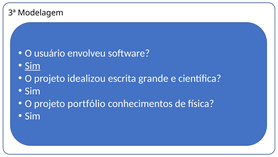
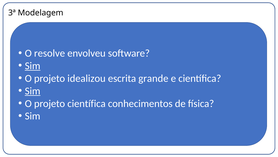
usuário: usuário -> resolve
Sim at (33, 91) underline: none -> present
projeto portfólio: portfólio -> científica
